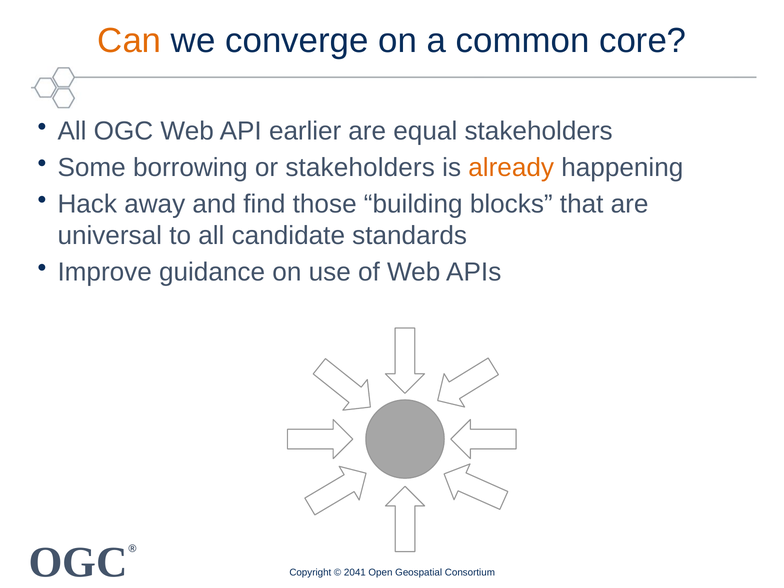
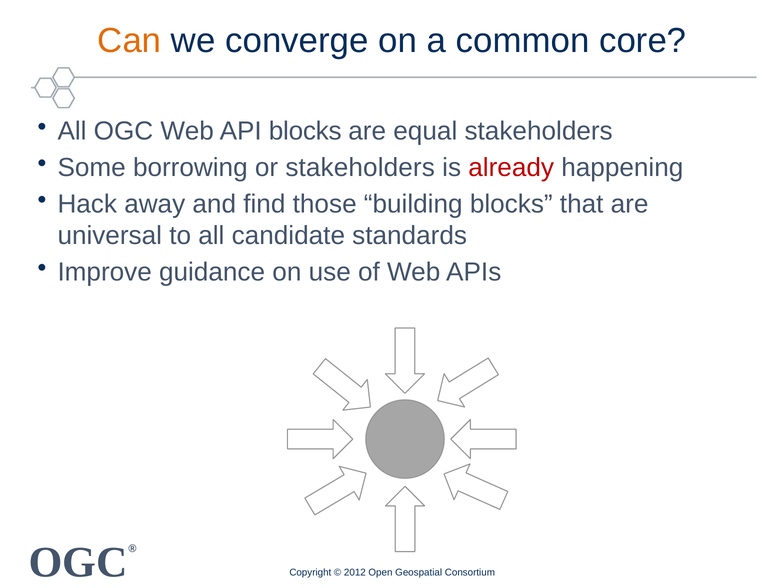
API earlier: earlier -> blocks
already colour: orange -> red
2041: 2041 -> 2012
